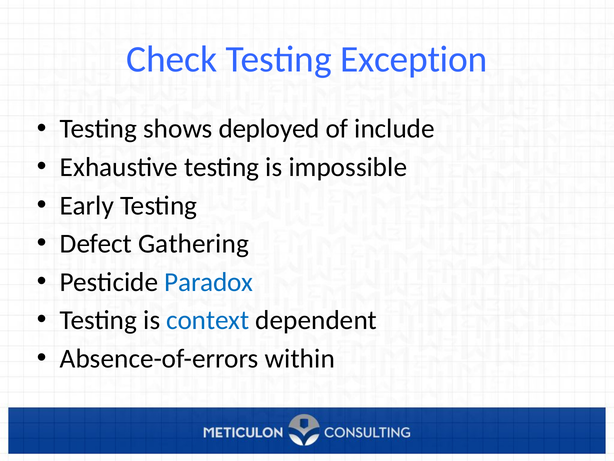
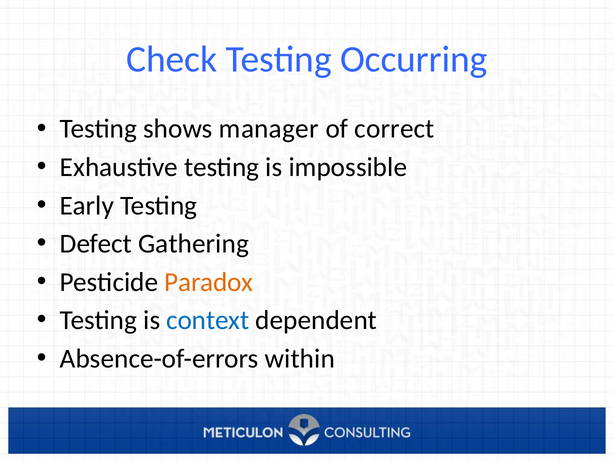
Exception: Exception -> Occurring
deployed: deployed -> manager
include: include -> correct
Paradox colour: blue -> orange
